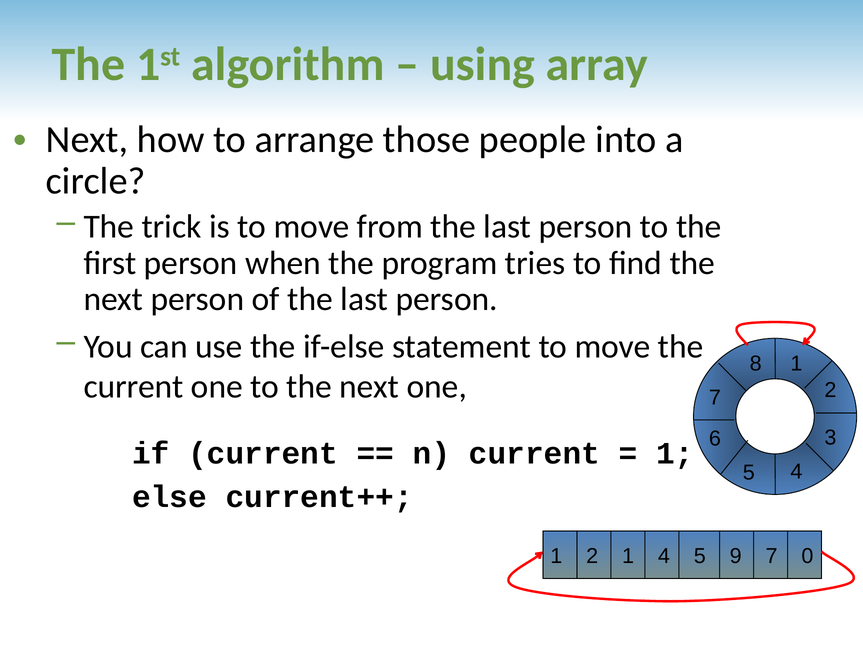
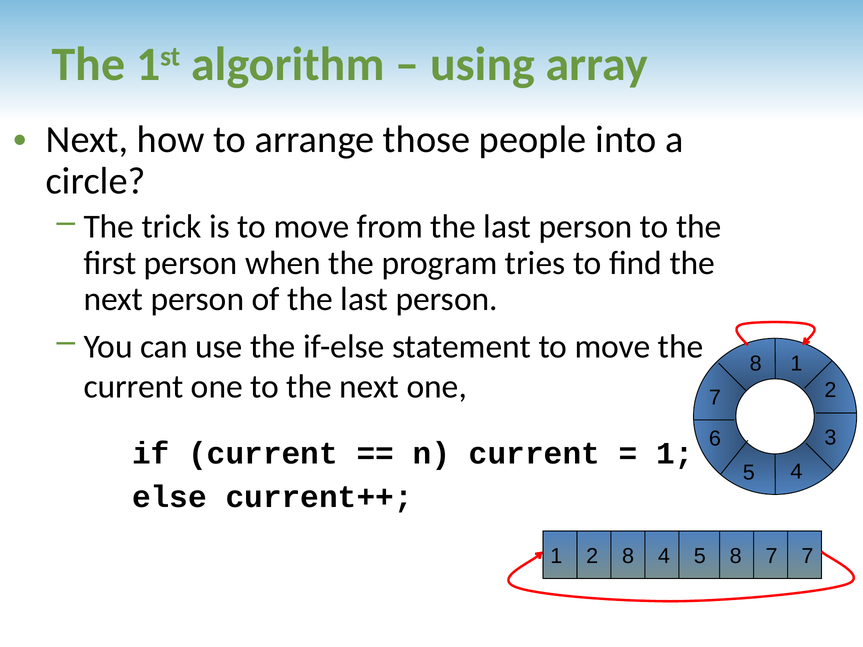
2 1: 1 -> 8
5 9: 9 -> 8
7 0: 0 -> 7
